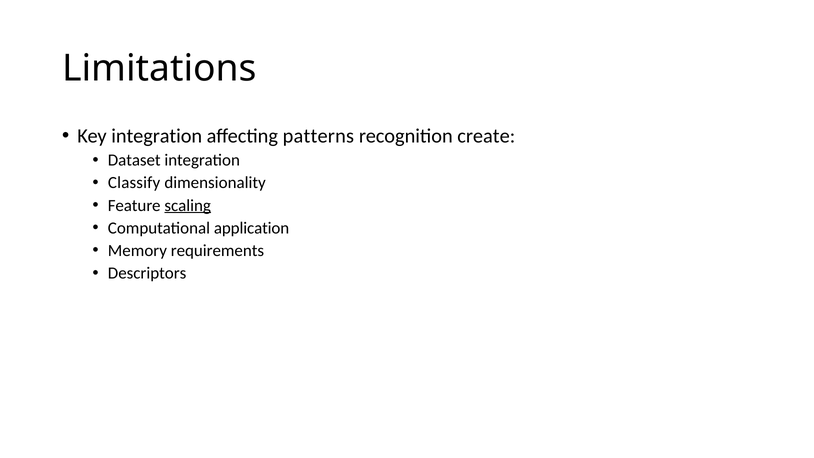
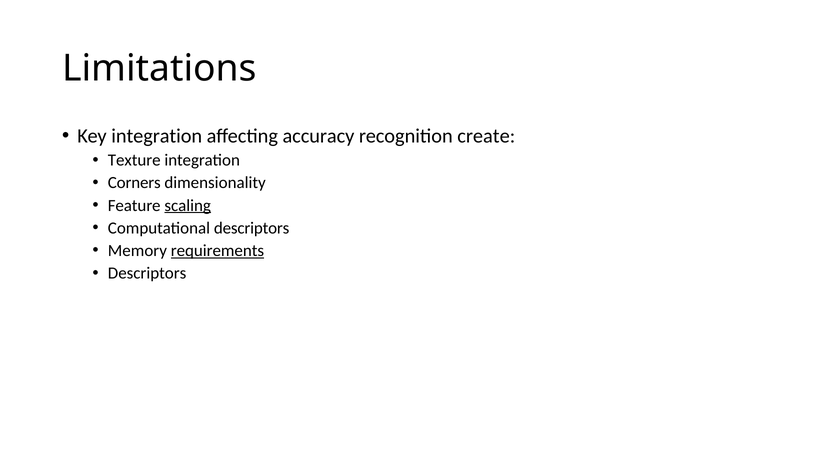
patterns: patterns -> accuracy
Dataset: Dataset -> Texture
Classify: Classify -> Corners
Computational application: application -> descriptors
requirements underline: none -> present
